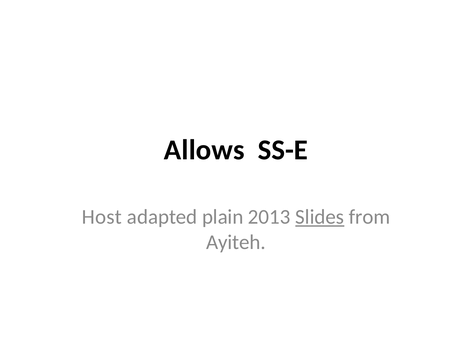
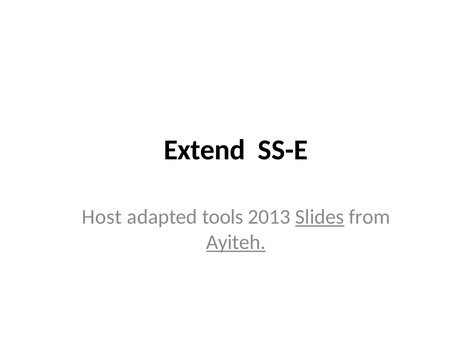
Allows: Allows -> Extend
plain: plain -> tools
Ayiteh underline: none -> present
